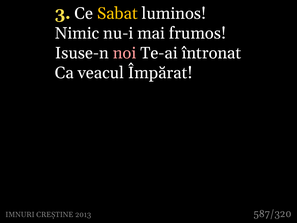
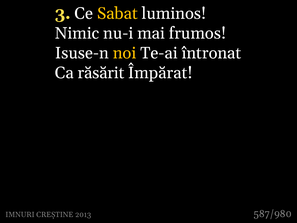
noi colour: pink -> yellow
veacul: veacul -> răsărit
587/320: 587/320 -> 587/980
